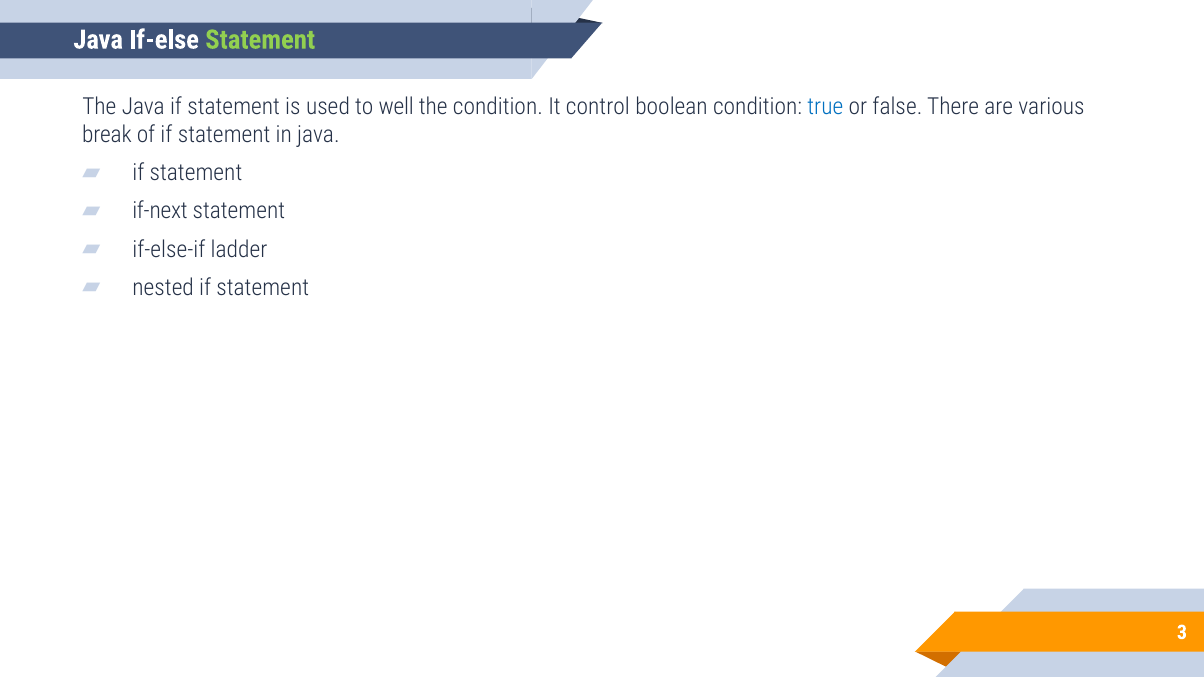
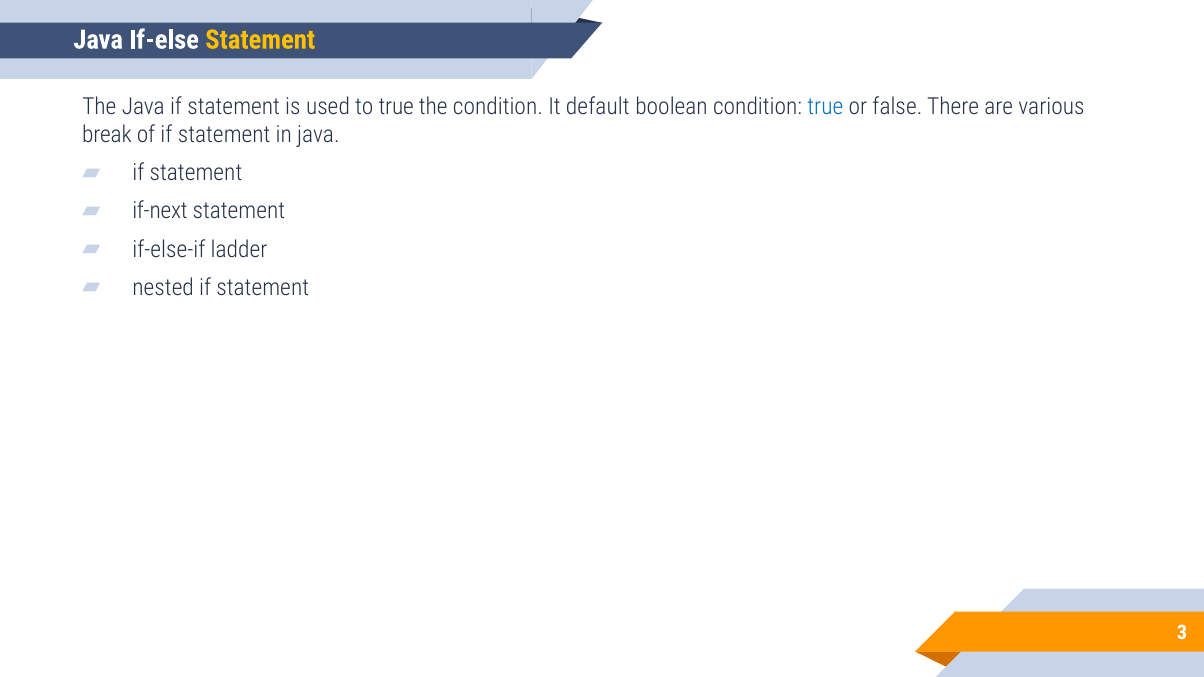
Statement at (260, 40) colour: light green -> yellow
to well: well -> true
control: control -> default
